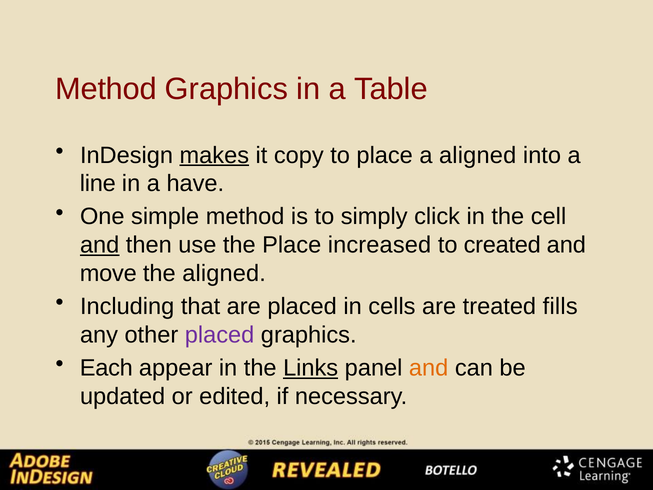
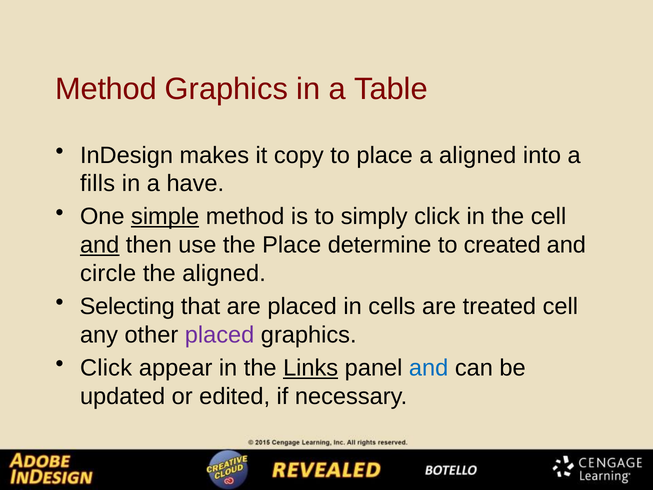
makes underline: present -> none
line: line -> fills
simple underline: none -> present
increased: increased -> determine
move: move -> circle
Including: Including -> Selecting
treated fills: fills -> cell
Each at (106, 368): Each -> Click
and at (429, 368) colour: orange -> blue
